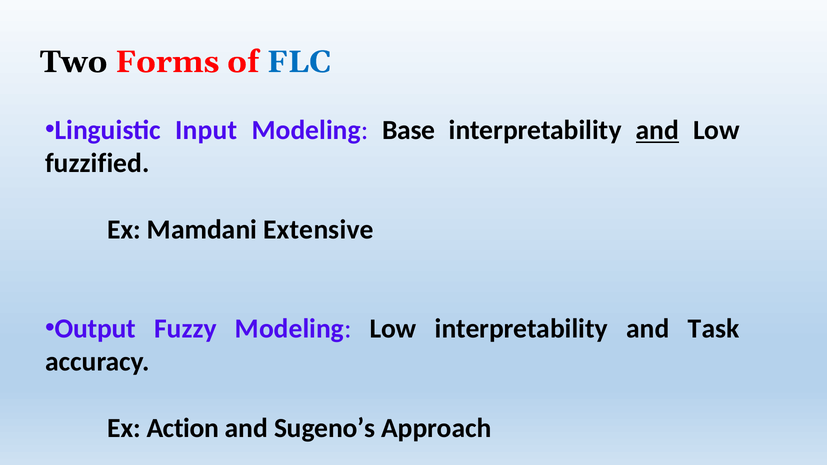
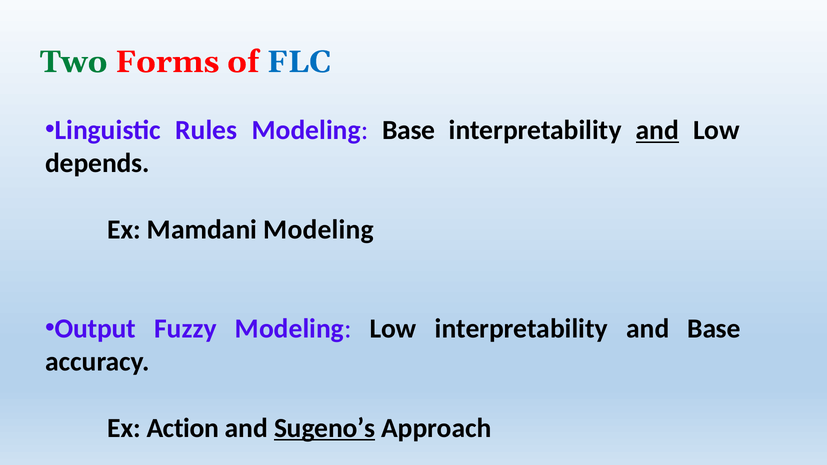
Two colour: black -> green
Input: Input -> Rules
fuzzified: fuzzified -> depends
Mamdani Extensive: Extensive -> Modeling
and Task: Task -> Base
Sugeno’s underline: none -> present
